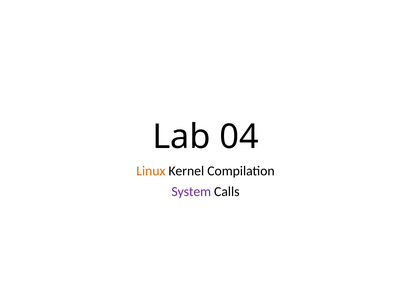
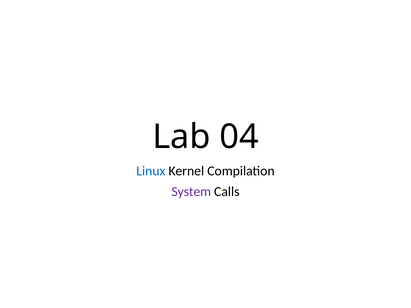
Linux colour: orange -> blue
